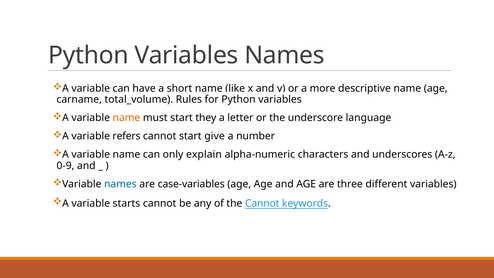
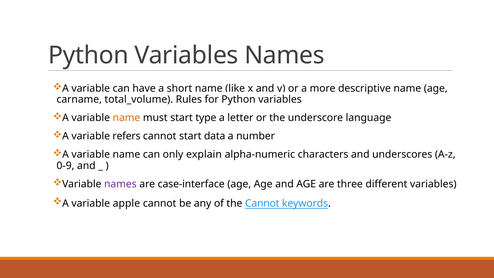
they: they -> type
give: give -> data
names at (120, 184) colour: blue -> purple
case-variables: case-variables -> case-interface
starts: starts -> apple
